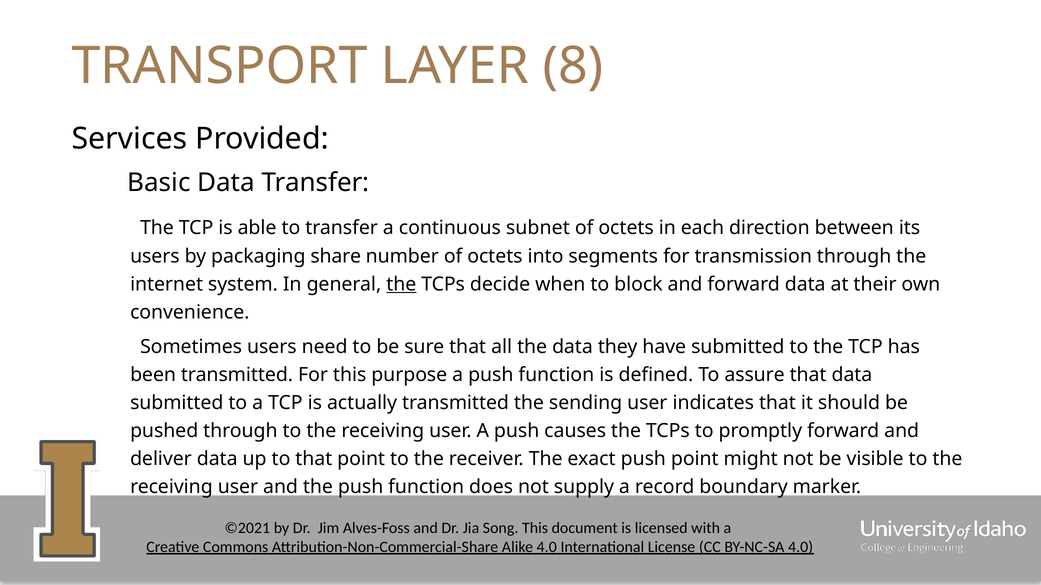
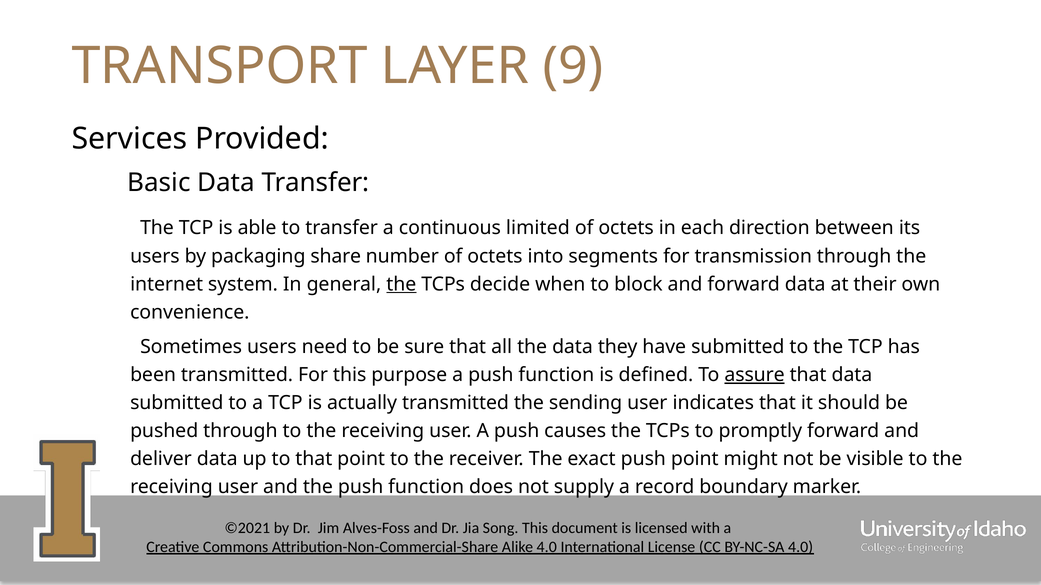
8: 8 -> 9
subnet: subnet -> limited
assure underline: none -> present
